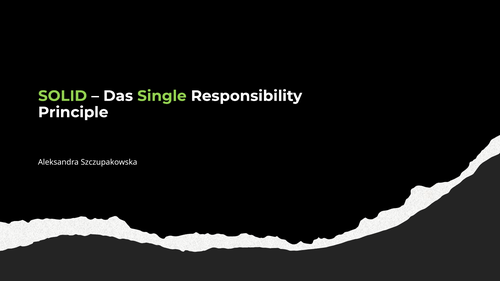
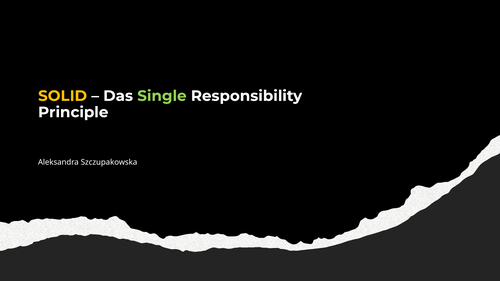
SOLID colour: light green -> yellow
